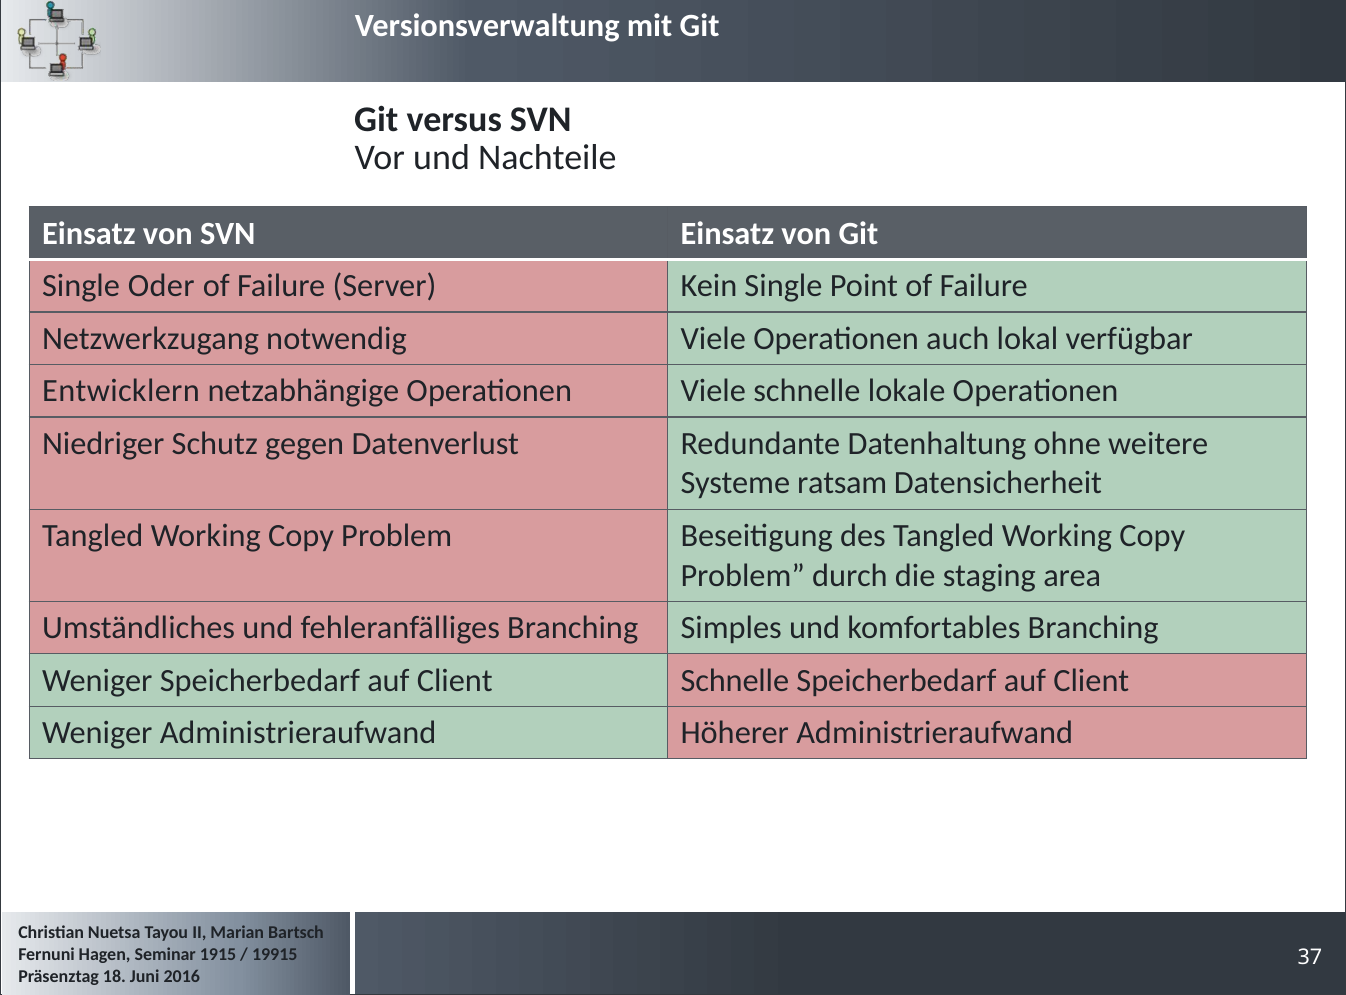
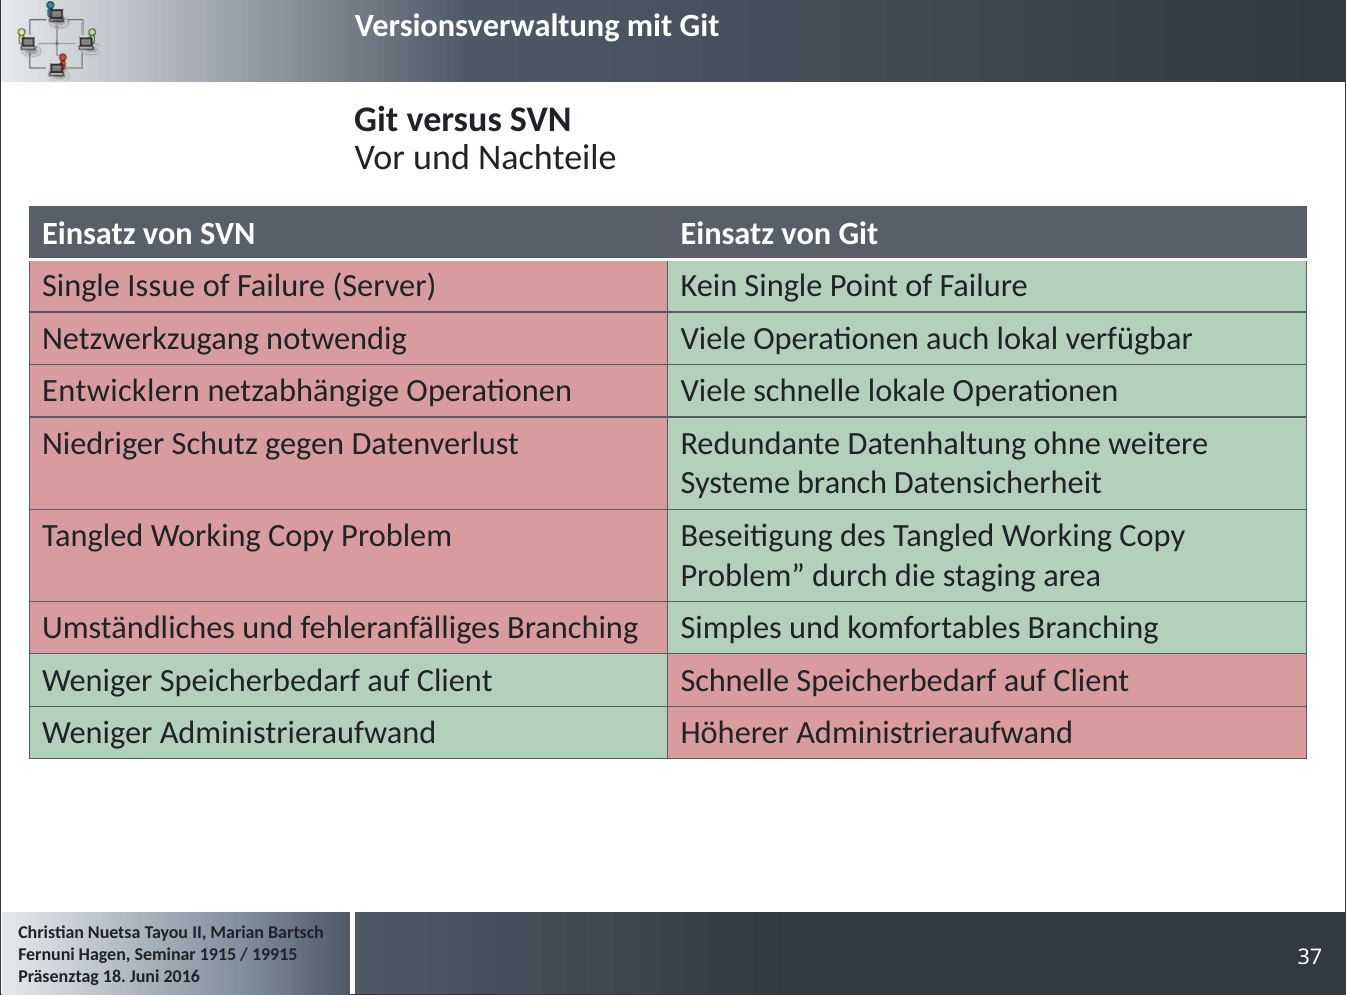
Oder: Oder -> Issue
ratsam: ratsam -> branch
